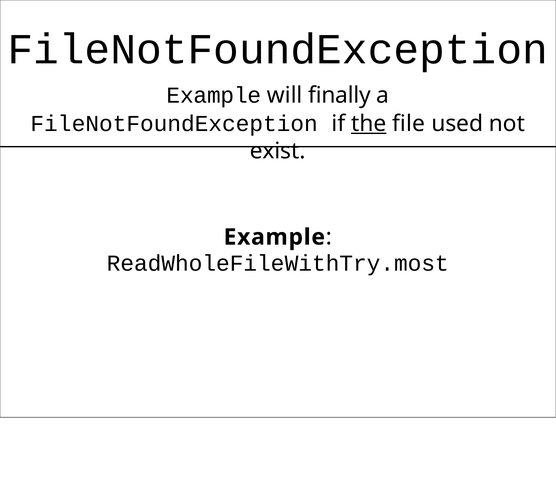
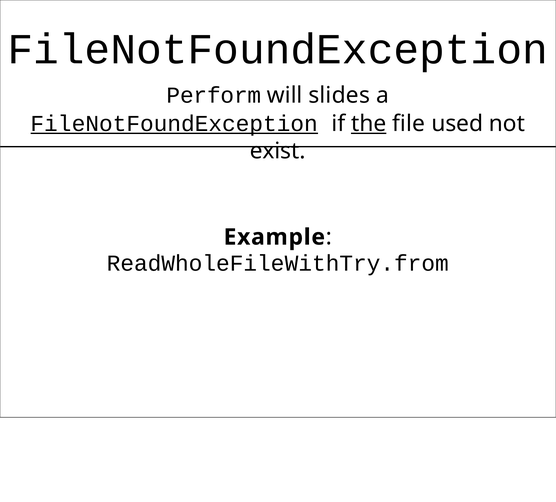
Example at (214, 95): Example -> Perform
finally: finally -> slides
FileNotFoundException at (174, 124) underline: none -> present
ReadWholeFileWithTry.most: ReadWholeFileWithTry.most -> ReadWholeFileWithTry.from
